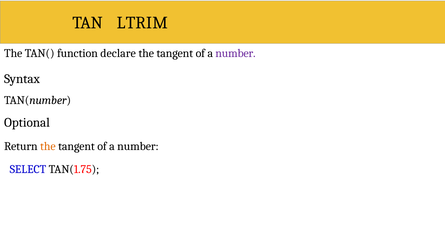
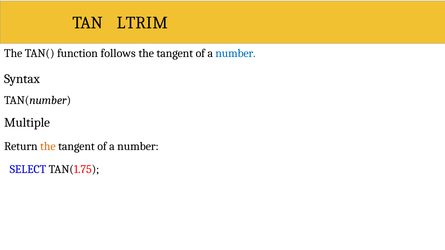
declare: declare -> follows
number at (235, 53) colour: purple -> blue
Optional: Optional -> Multiple
